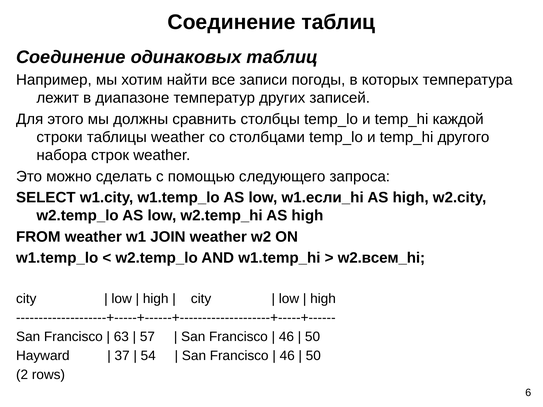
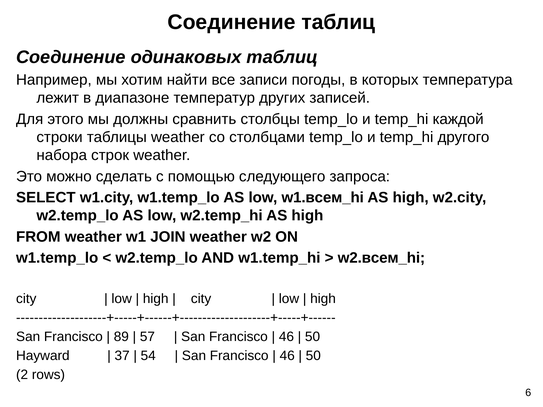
w1.если_hi: w1.если_hi -> w1.всем_hi
63: 63 -> 89
